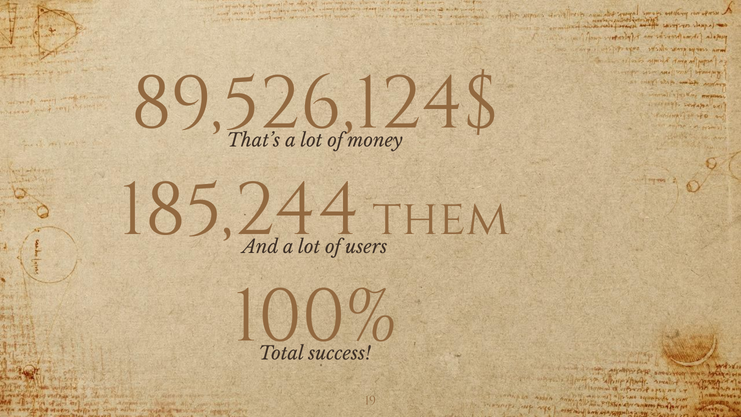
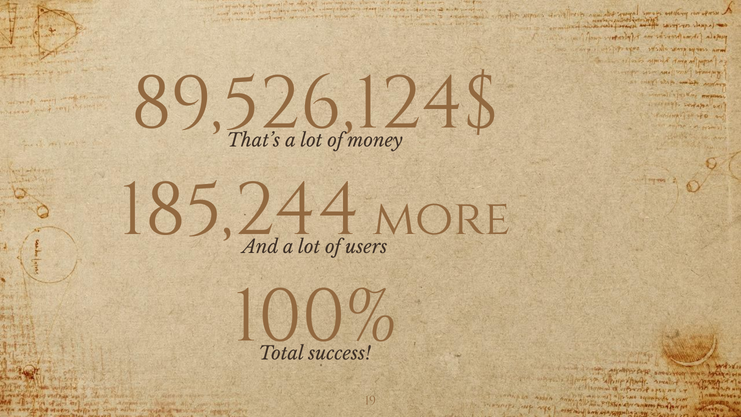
them: them -> more
